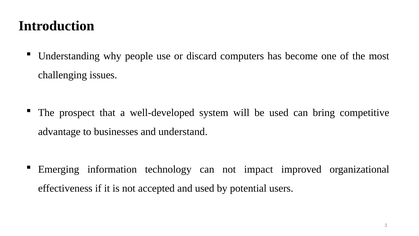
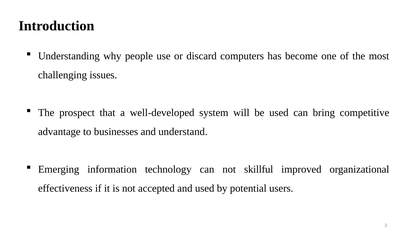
impact: impact -> skillful
